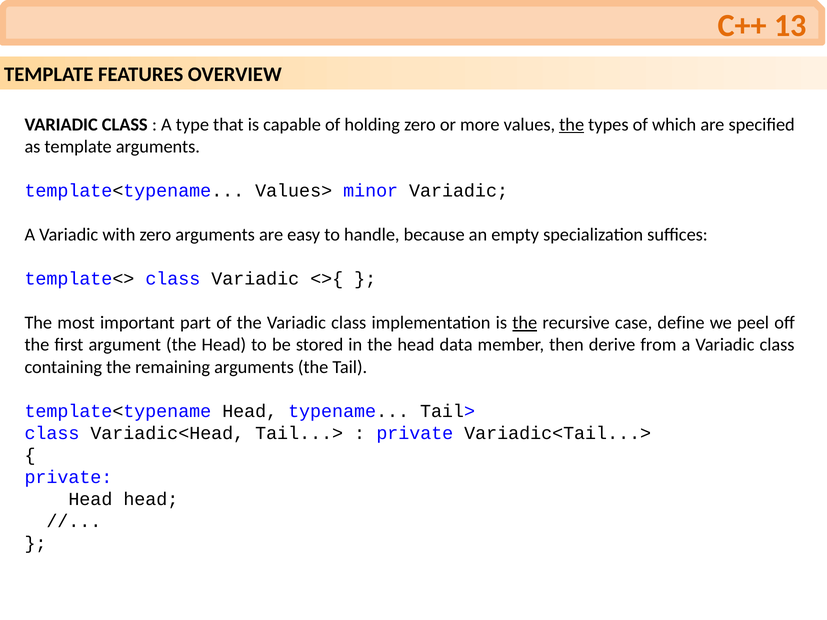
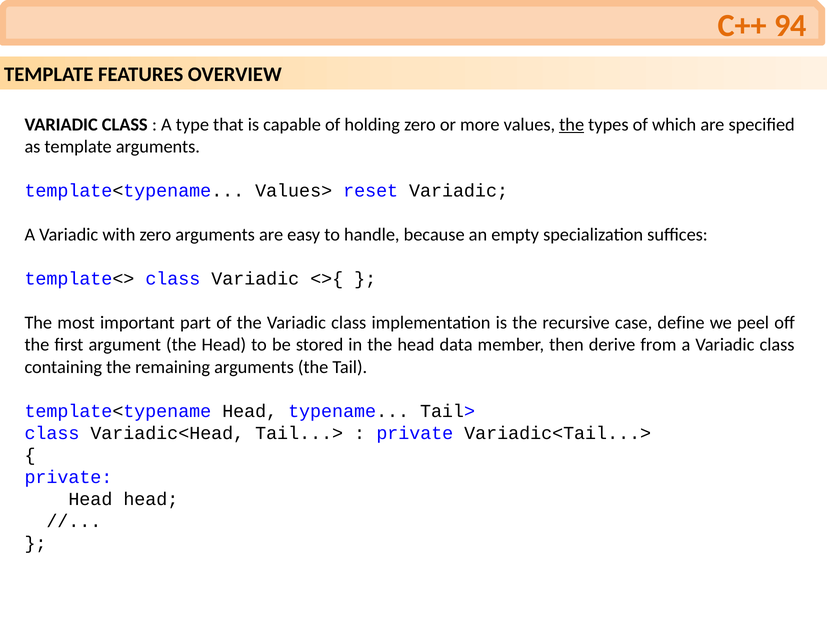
13: 13 -> 94
minor: minor -> reset
the at (525, 323) underline: present -> none
